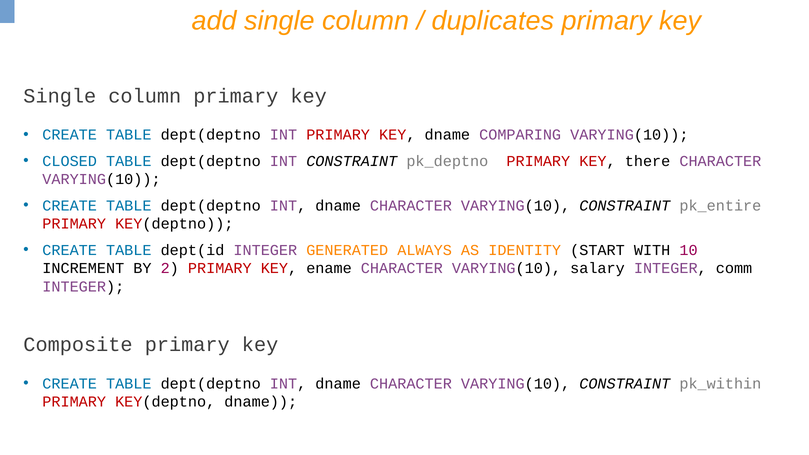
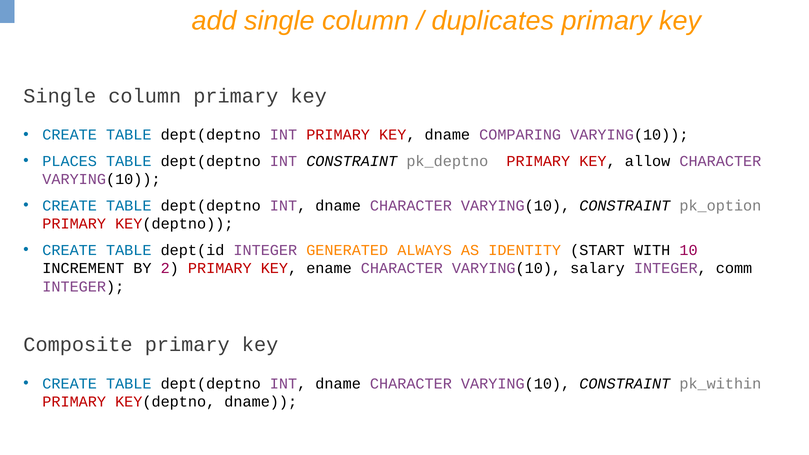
CLOSED: CLOSED -> PLACES
there: there -> allow
pk_entire: pk_entire -> pk_option
